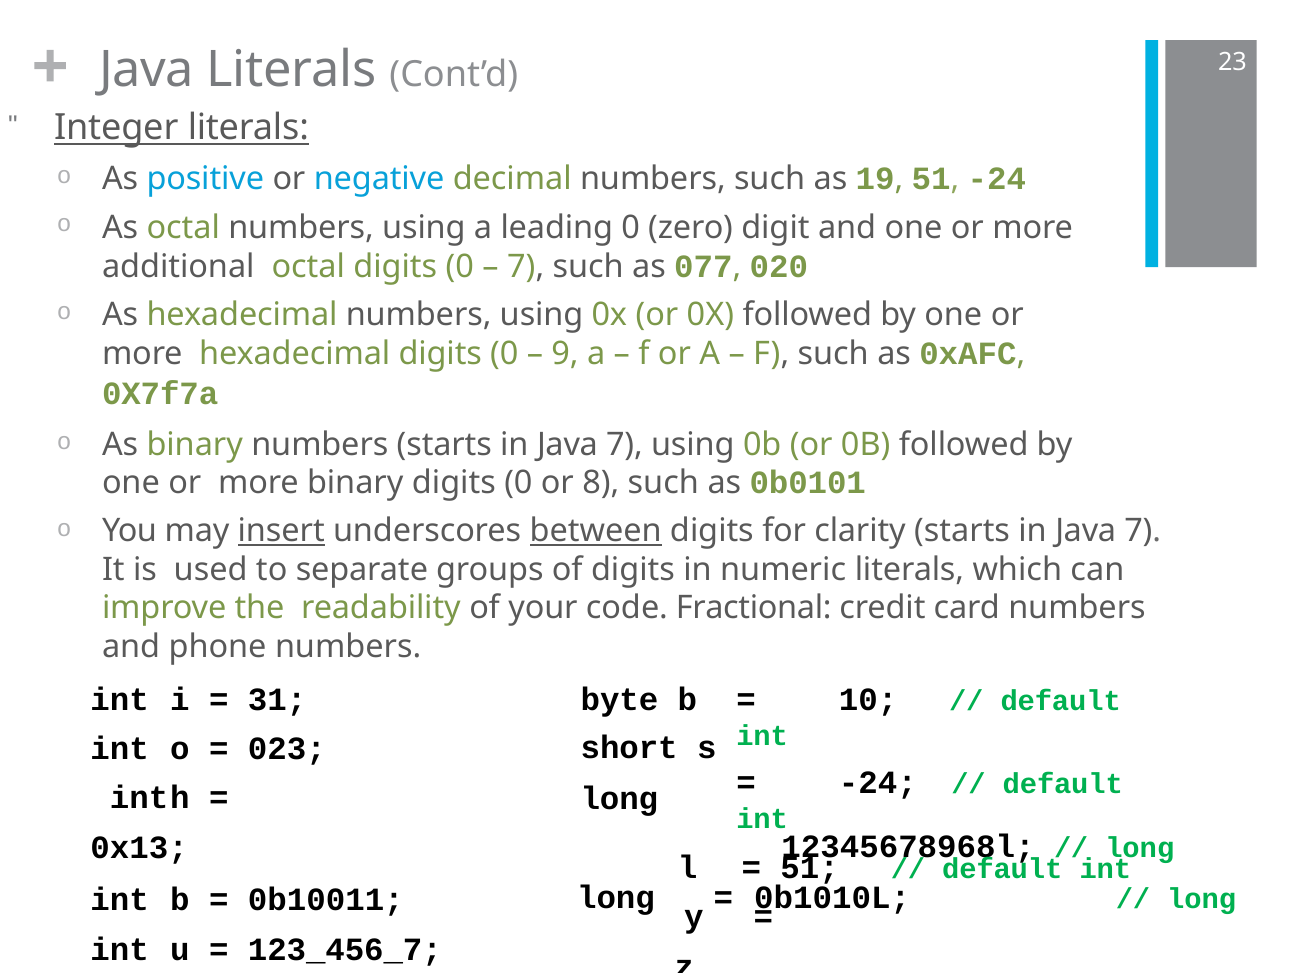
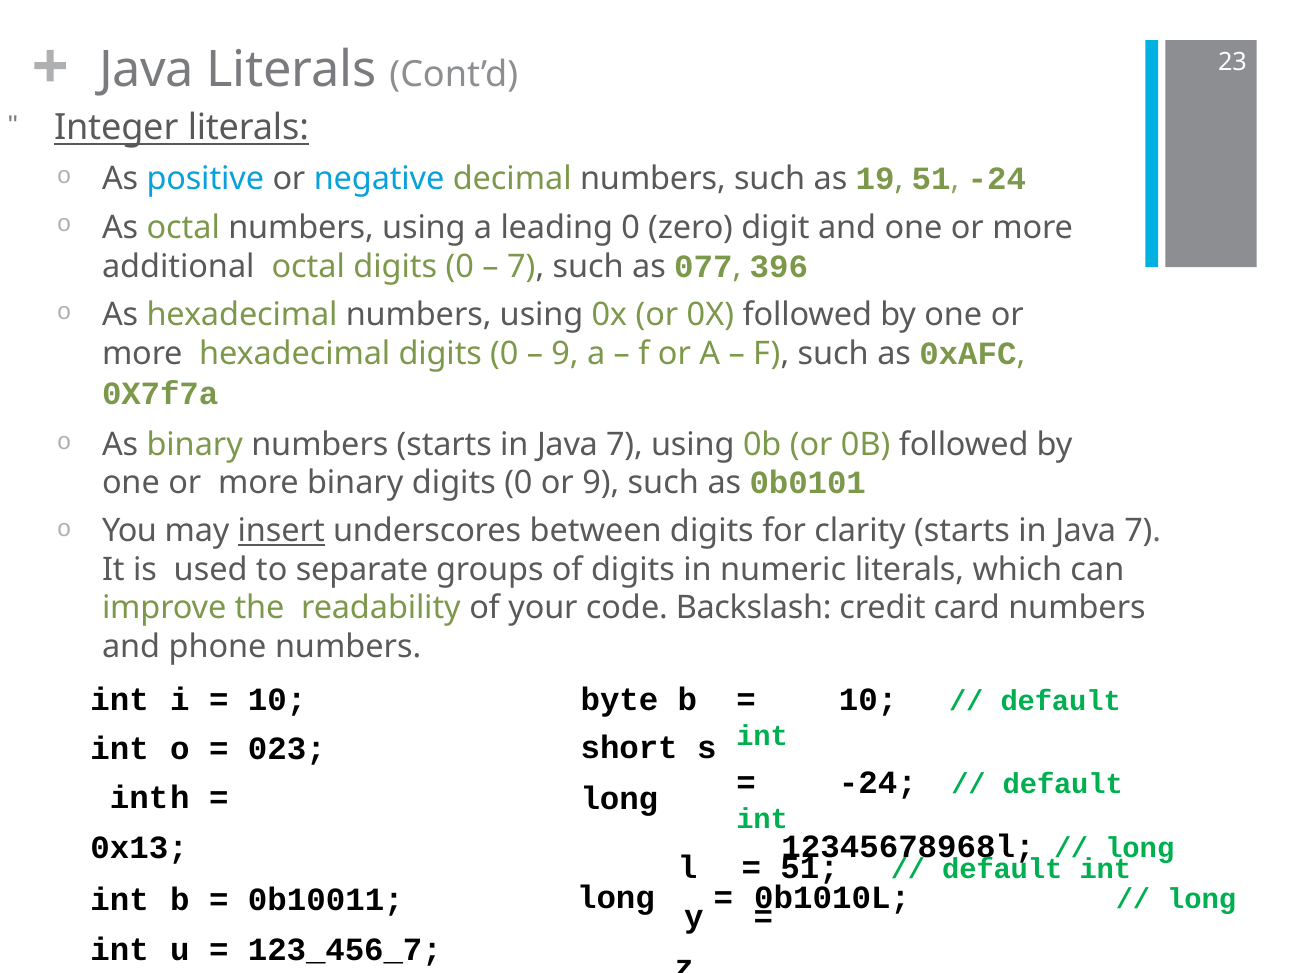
020: 020 -> 396
or 8: 8 -> 9
between underline: present -> none
Fractional: Fractional -> Backslash
31 at (277, 700): 31 -> 10
